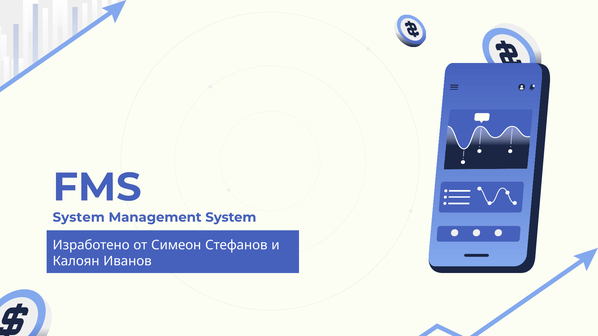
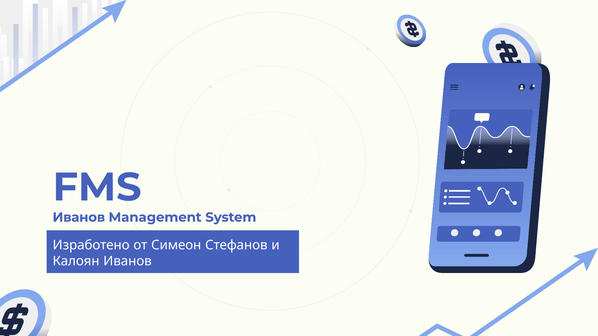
System at (79, 218): System -> Иванов
